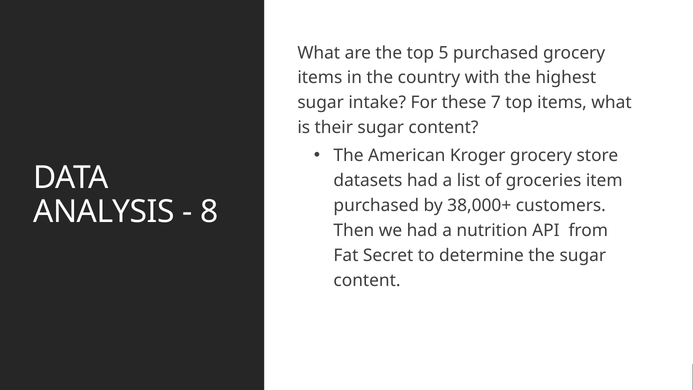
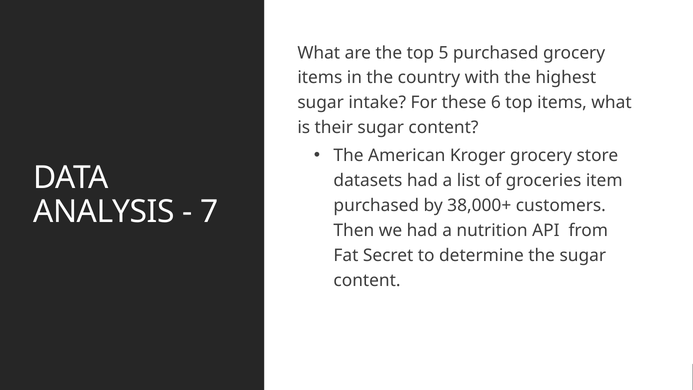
7: 7 -> 6
8: 8 -> 7
